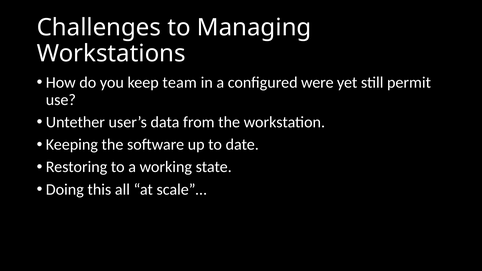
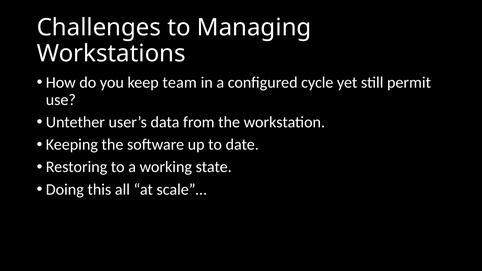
were: were -> cycle
